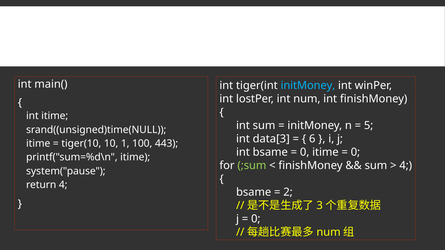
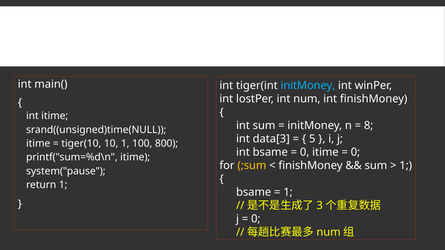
5: 5 -> 8
6: 6 -> 5
443: 443 -> 800
;sum colour: light green -> yellow
4 at (406, 166): 4 -> 1
return 4: 4 -> 1
2 at (288, 193): 2 -> 1
